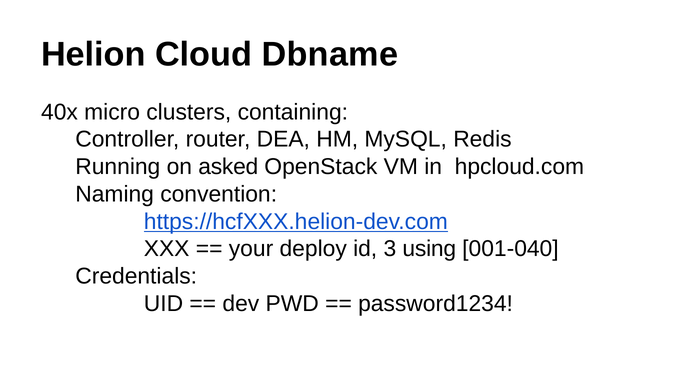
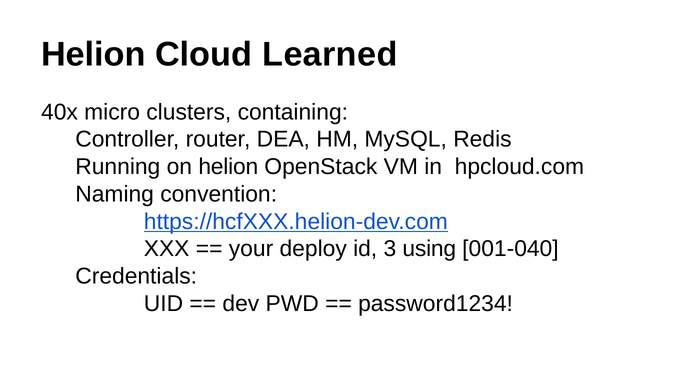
Dbname: Dbname -> Learned
on asked: asked -> helion
